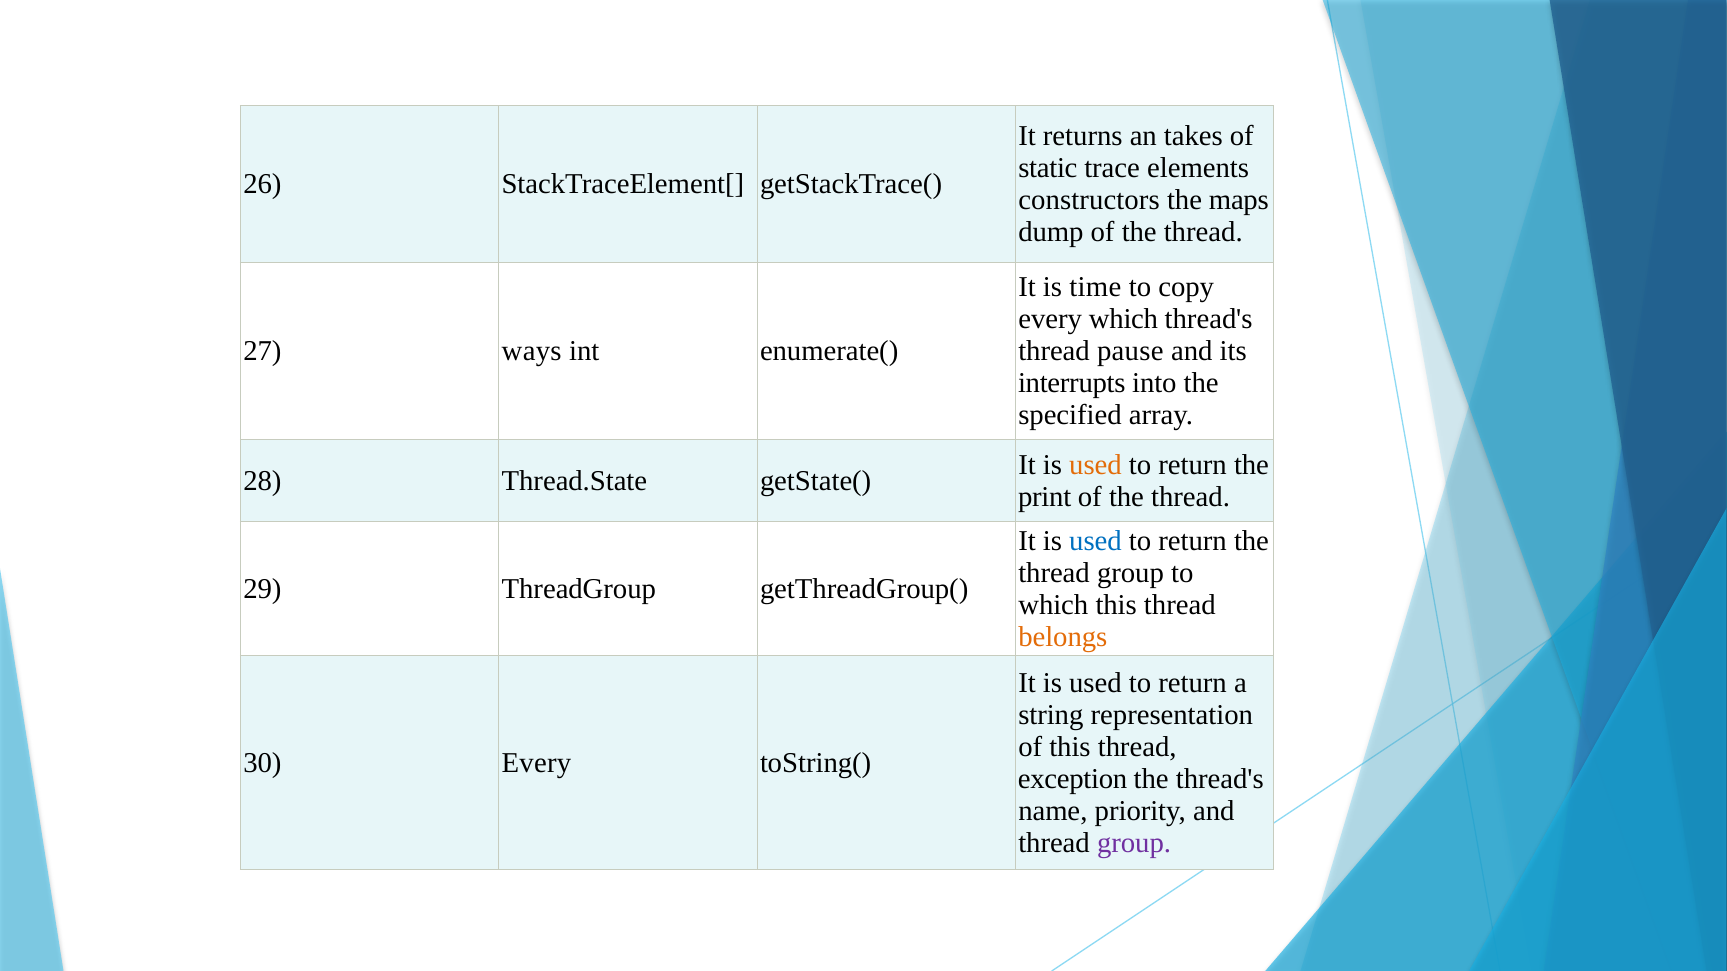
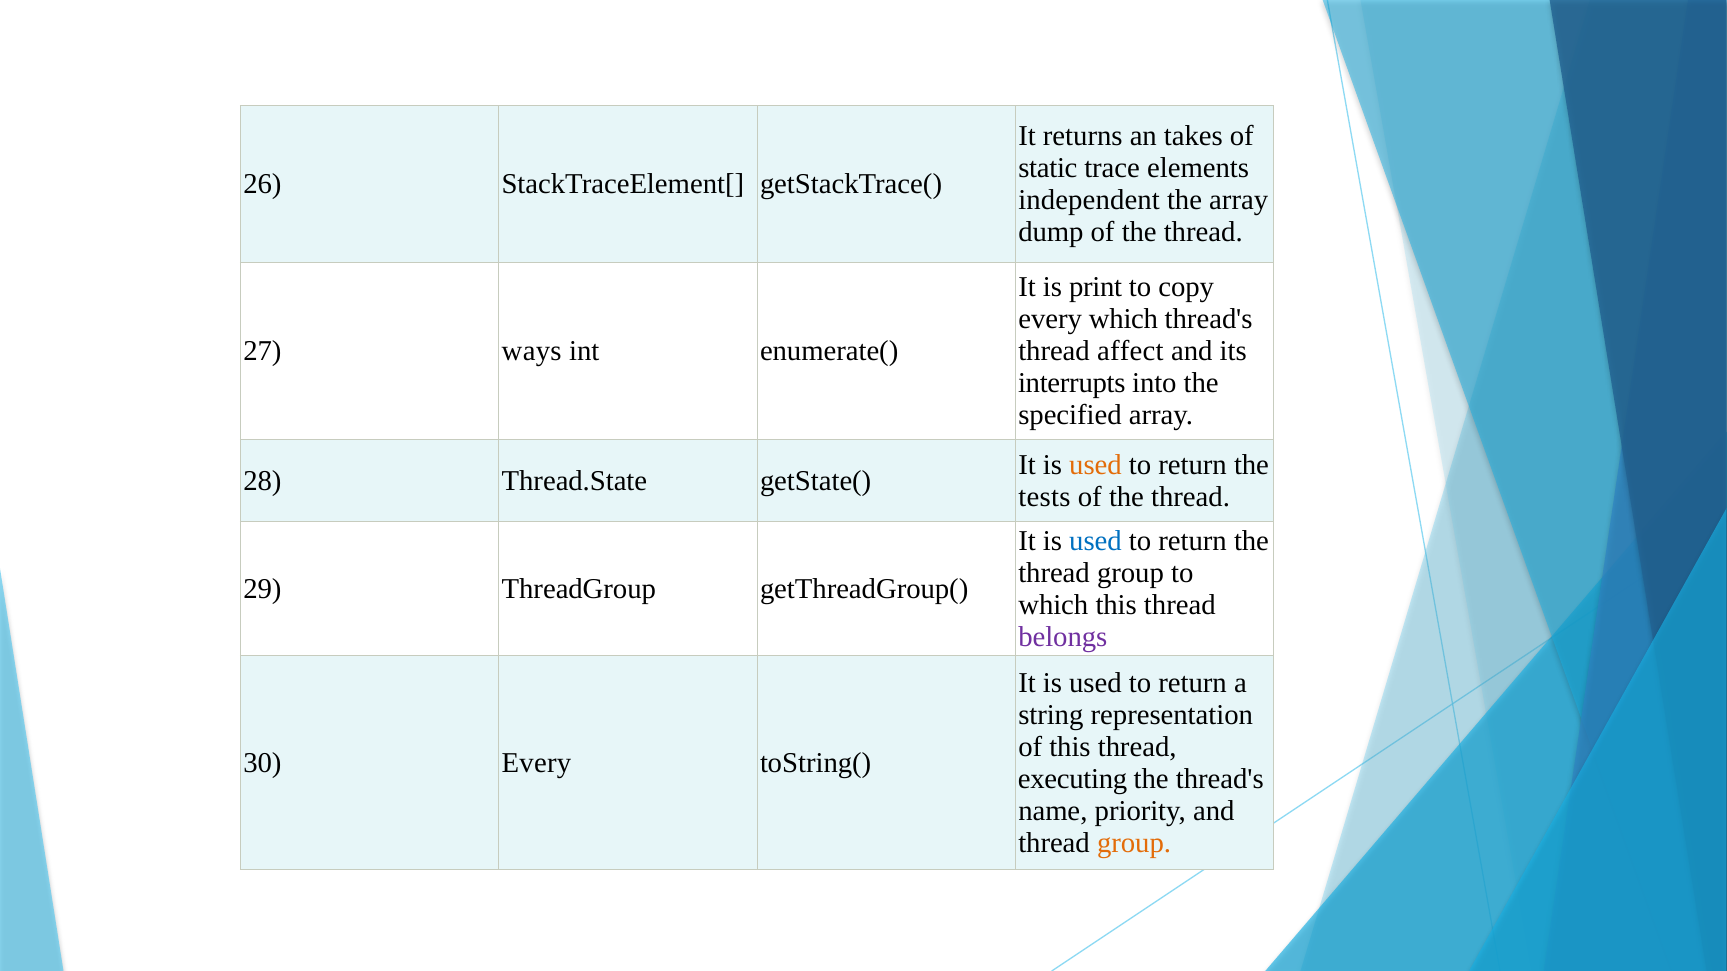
constructors: constructors -> independent
the maps: maps -> array
time: time -> print
pause: pause -> affect
print: print -> tests
belongs colour: orange -> purple
exception: exception -> executing
group at (1134, 843) colour: purple -> orange
